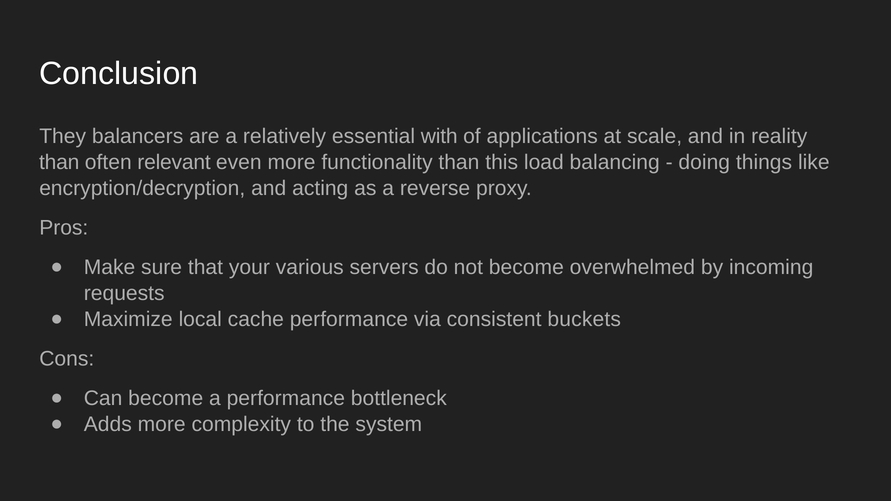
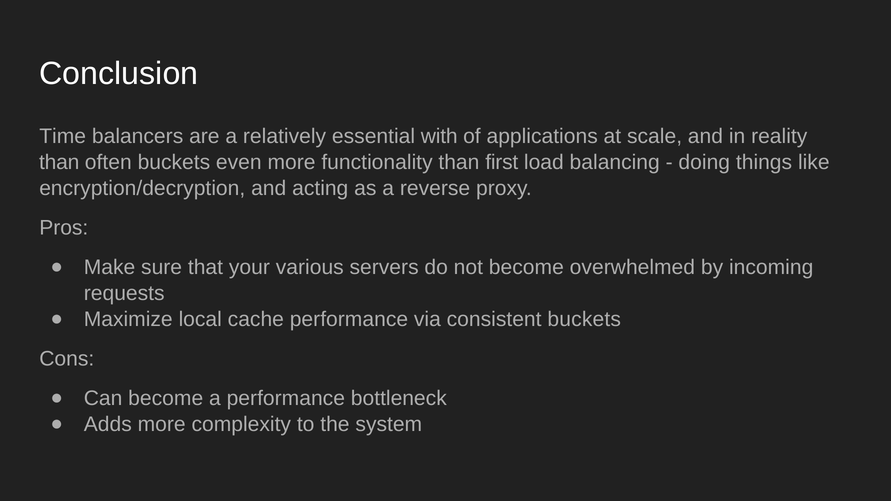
They: They -> Time
often relevant: relevant -> buckets
this: this -> first
